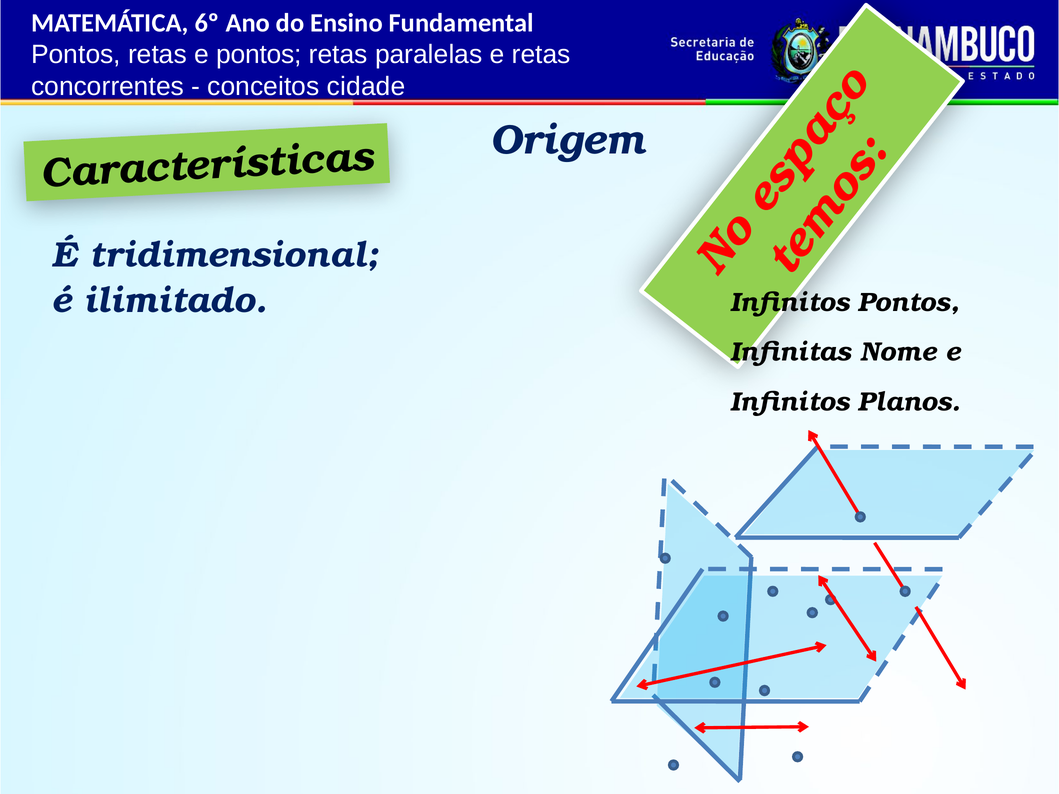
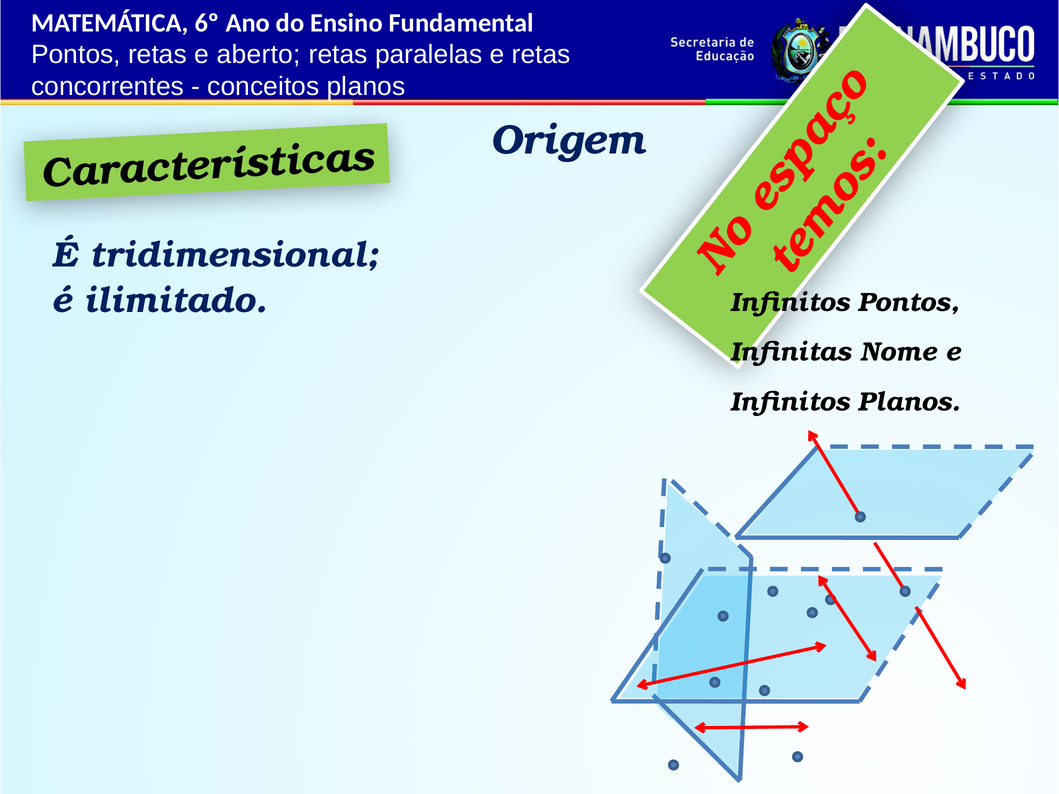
e pontos: pontos -> aberto
conceitos cidade: cidade -> planos
